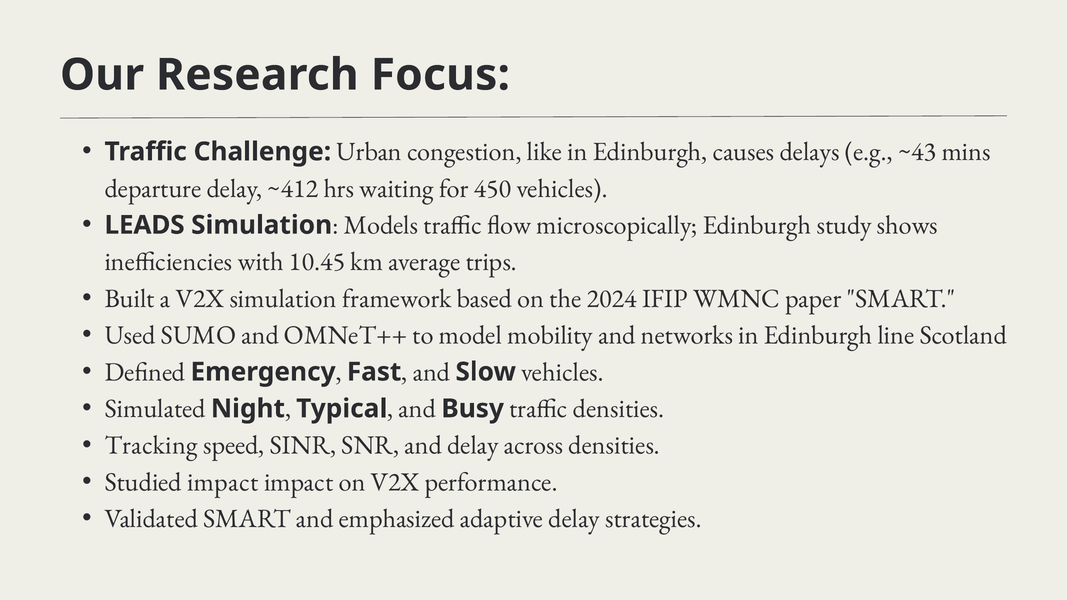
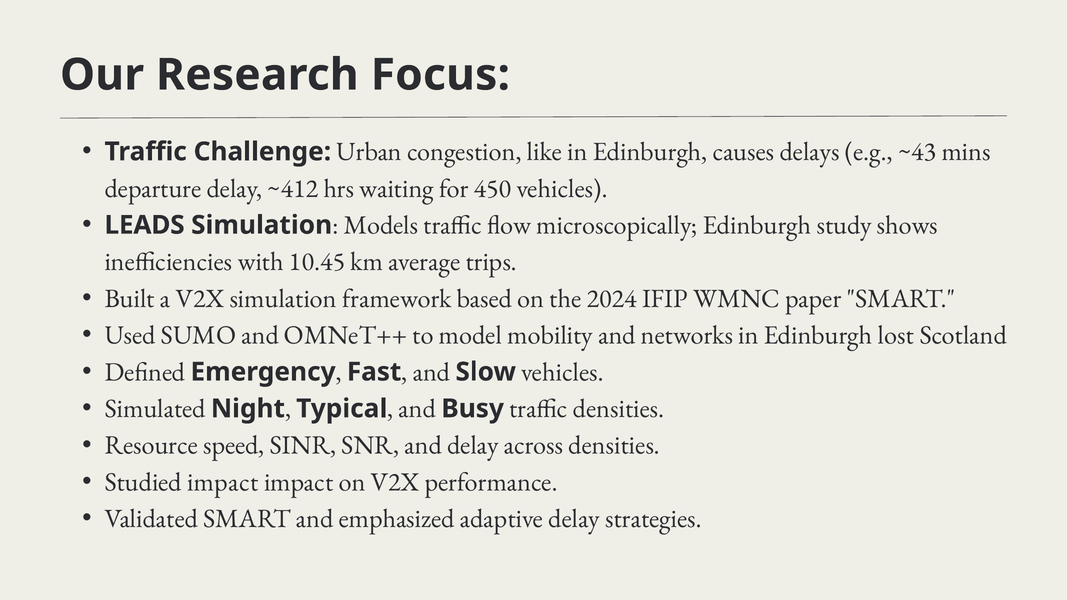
line: line -> lost
Tracking: Tracking -> Resource
